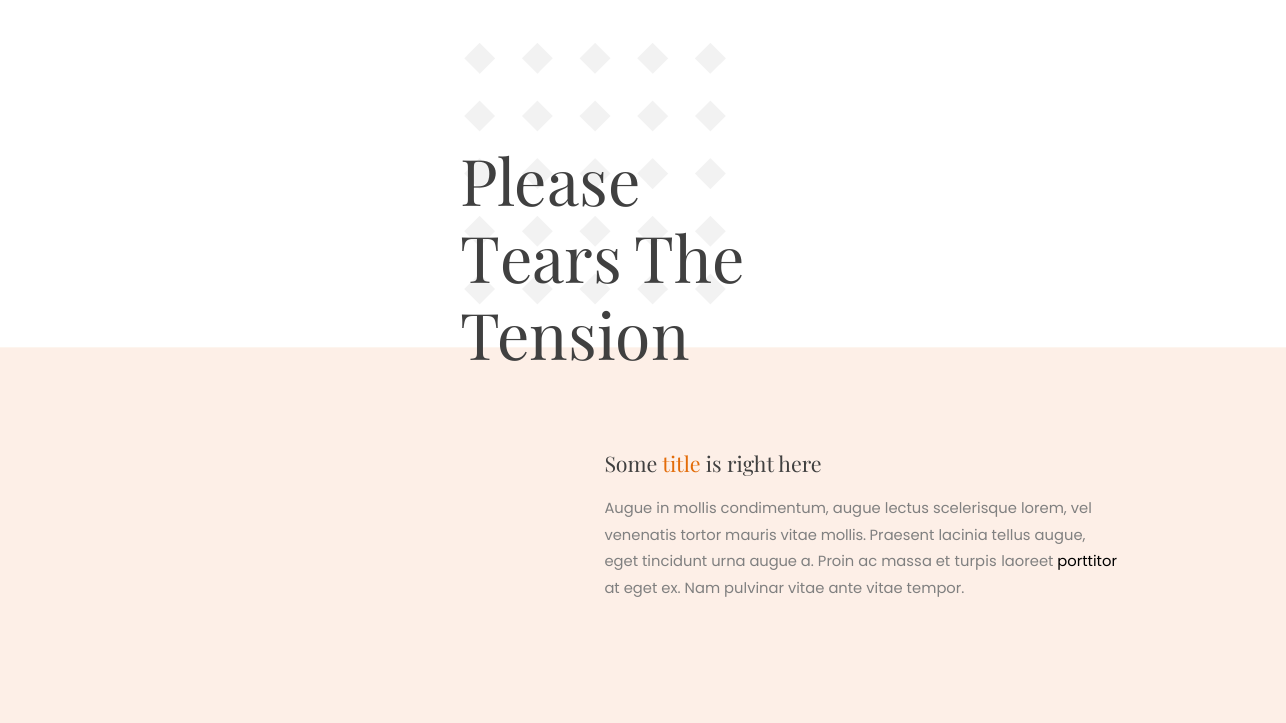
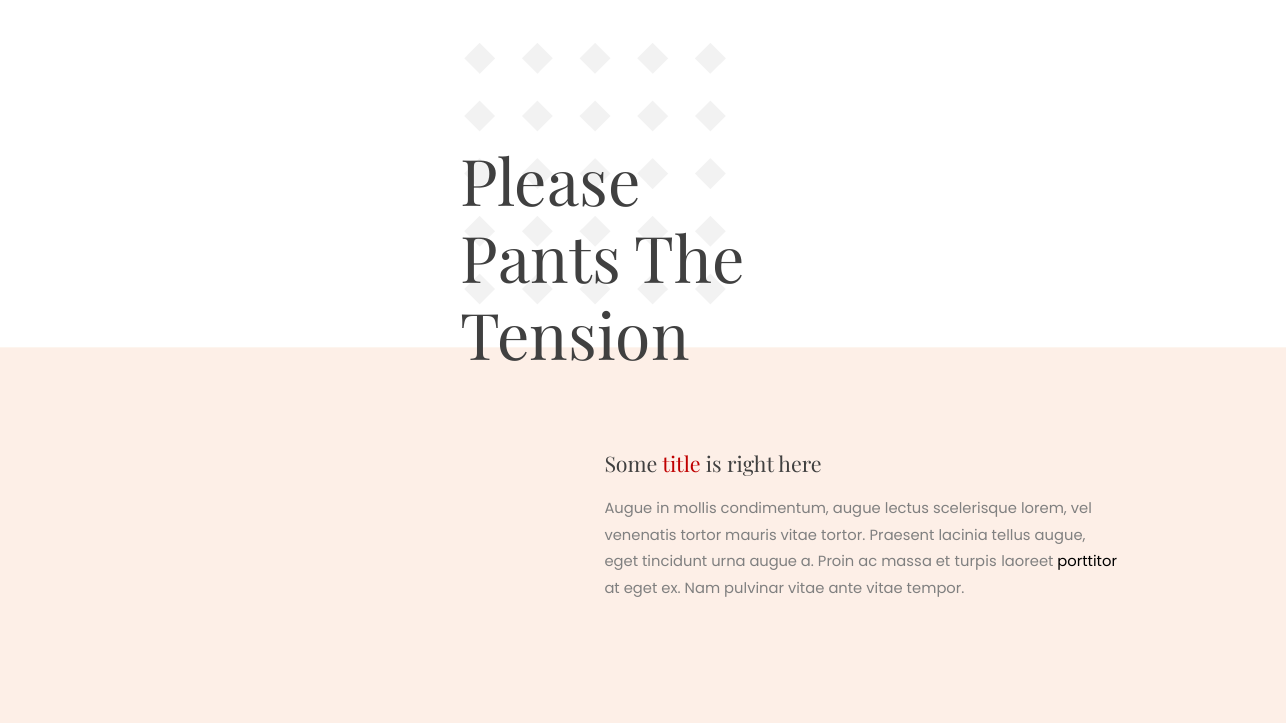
Tears: Tears -> Pants
title colour: orange -> red
vitae mollis: mollis -> tortor
